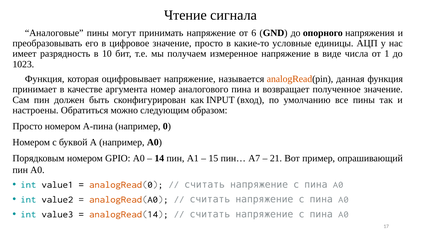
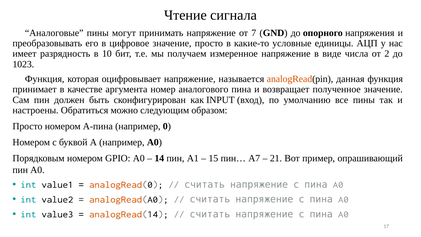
6: 6 -> 7
1: 1 -> 2
